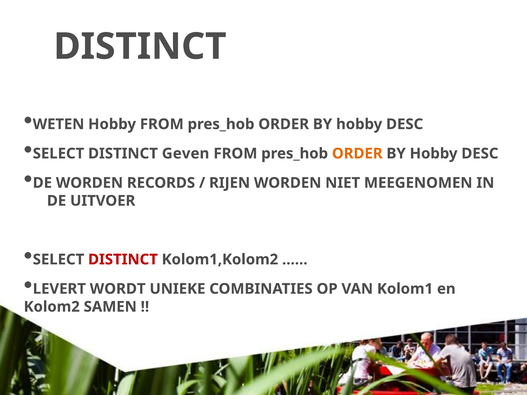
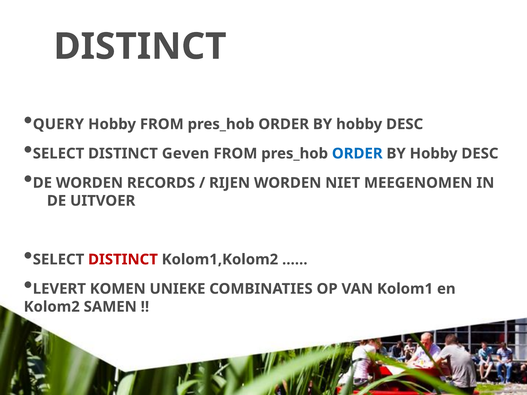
WETEN: WETEN -> QUERY
ORDER at (357, 154) colour: orange -> blue
WORDT: WORDT -> KOMEN
